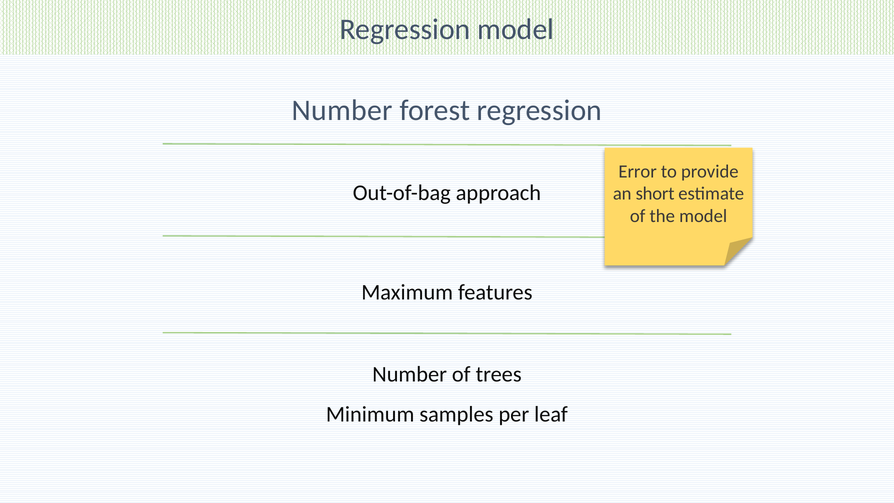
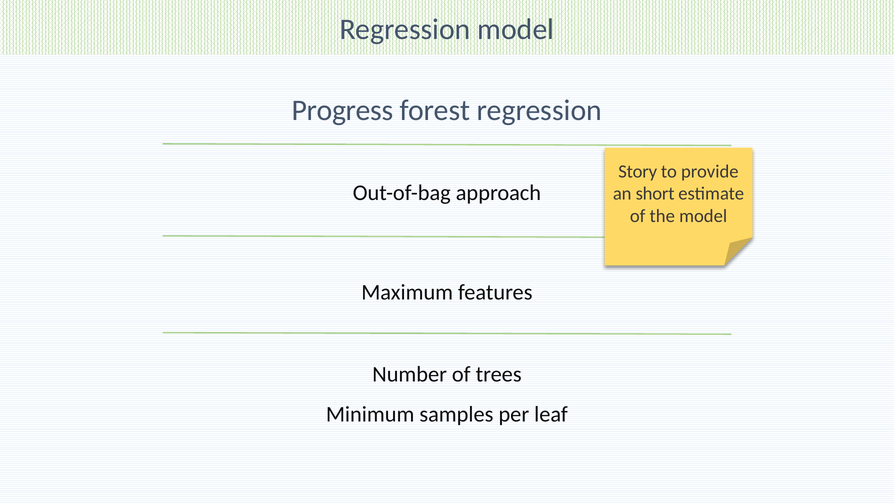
Number at (342, 110): Number -> Progress
Error: Error -> Story
